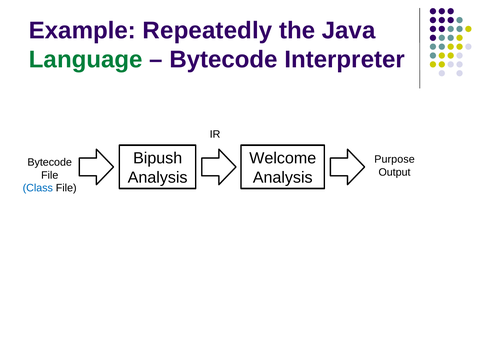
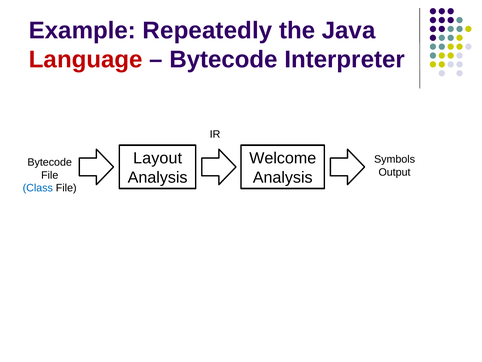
Language colour: green -> red
Bipush: Bipush -> Layout
Purpose: Purpose -> Symbols
